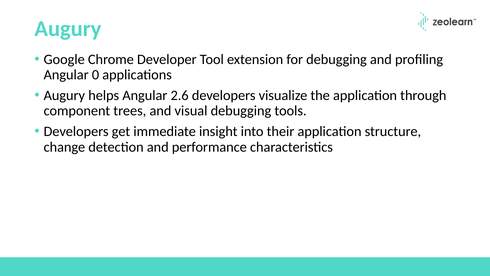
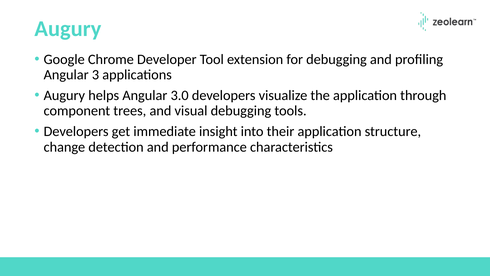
0: 0 -> 3
2.6: 2.6 -> 3.0
